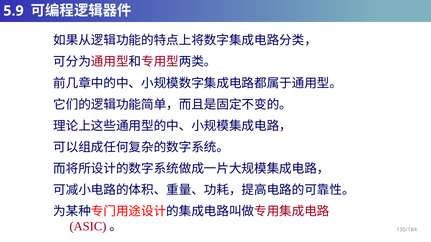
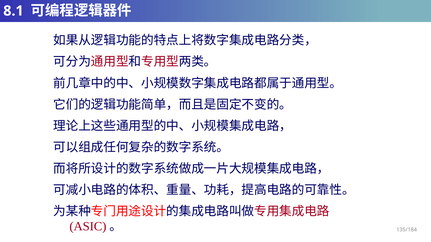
5.9: 5.9 -> 8.1
